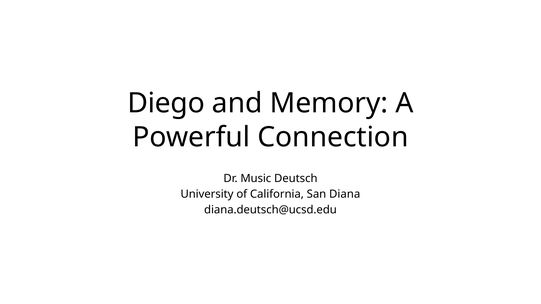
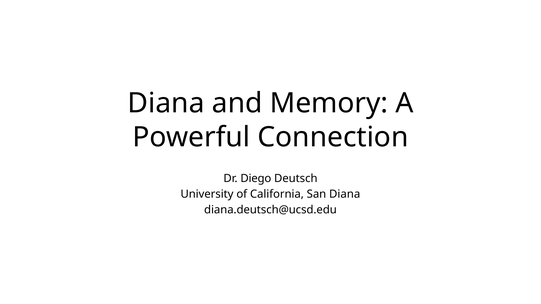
Diego at (166, 103): Diego -> Diana
Music: Music -> Diego
